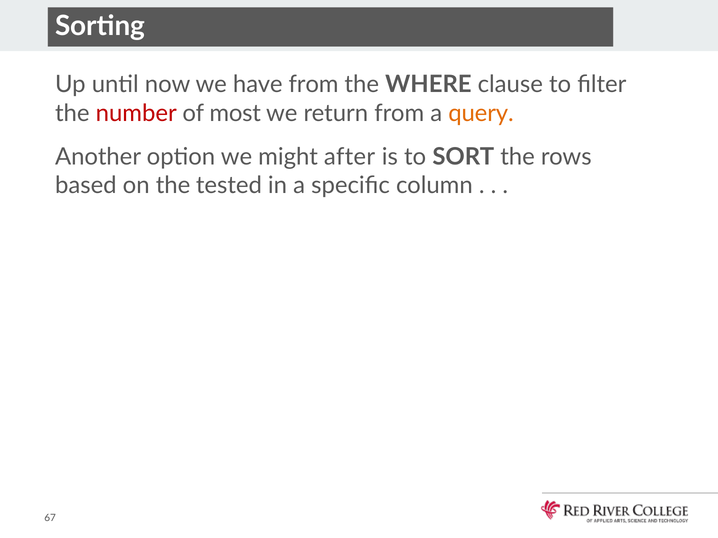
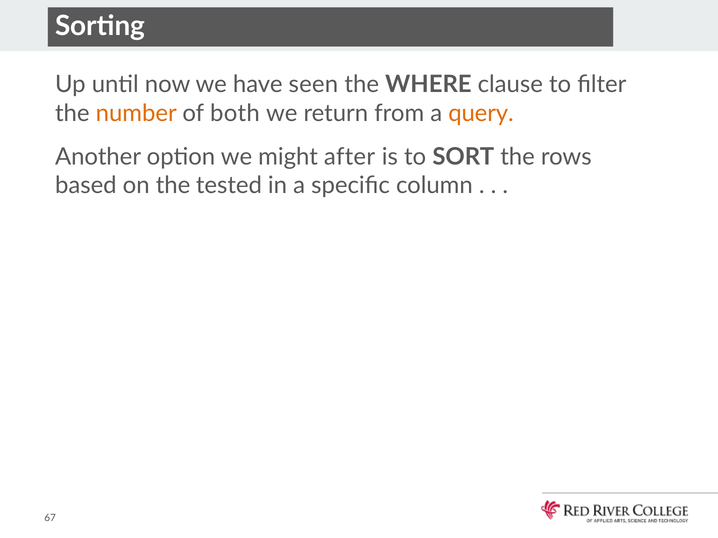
have from: from -> seen
number colour: red -> orange
most: most -> both
